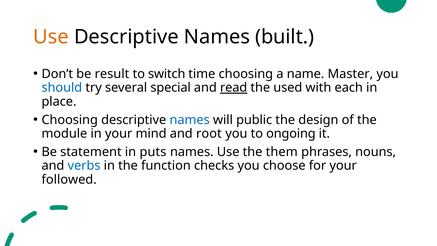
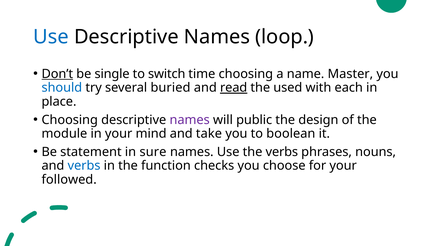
Use at (51, 37) colour: orange -> blue
built: built -> loop
Don’t underline: none -> present
result: result -> single
special: special -> buried
names at (190, 120) colour: blue -> purple
root: root -> take
ongoing: ongoing -> boolean
puts: puts -> sure
the them: them -> verbs
